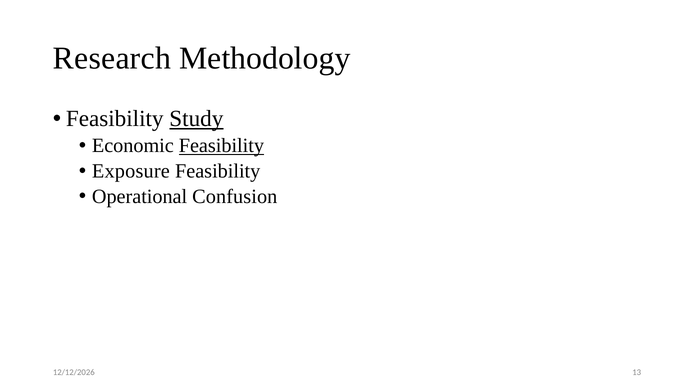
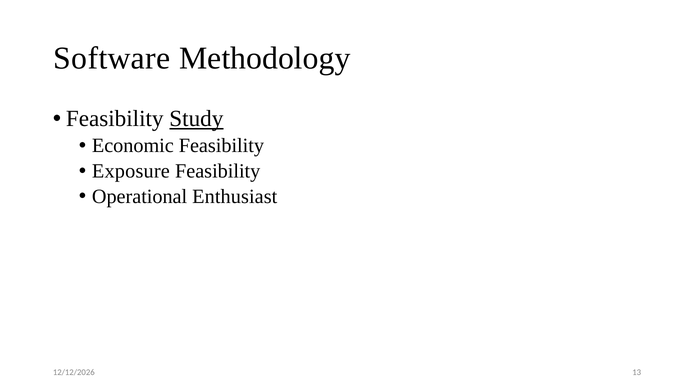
Research: Research -> Software
Feasibility at (221, 146) underline: present -> none
Confusion: Confusion -> Enthusiast
